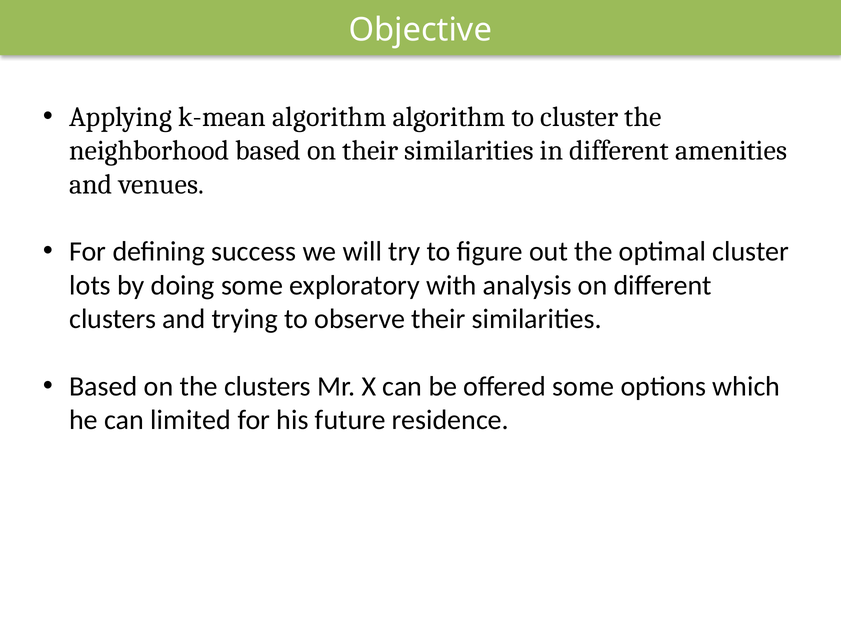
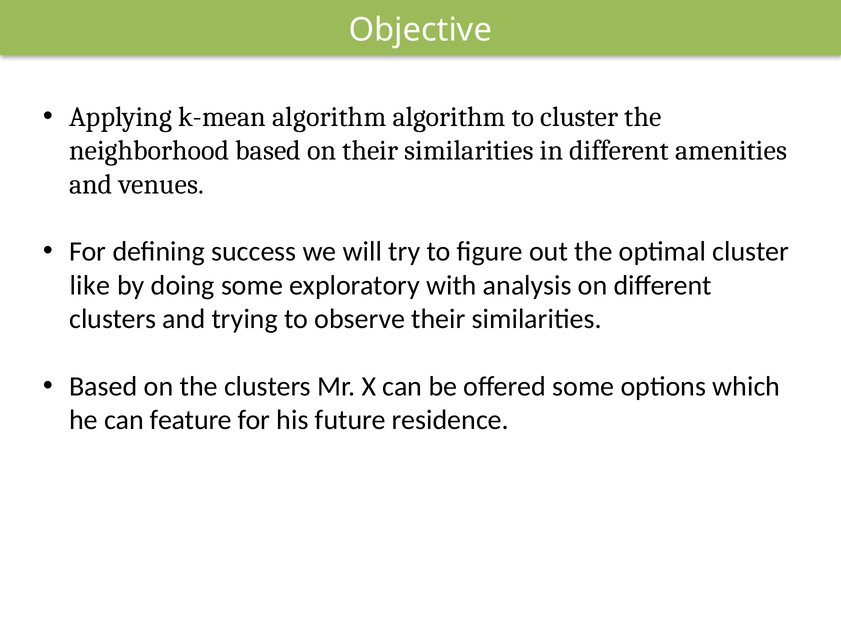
lots: lots -> like
limited: limited -> feature
